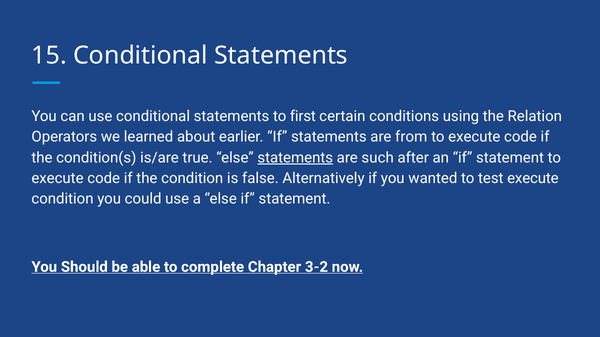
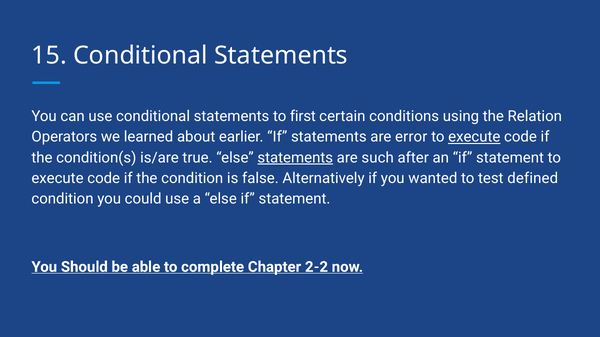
from: from -> error
execute at (474, 137) underline: none -> present
test execute: execute -> defined
3-2: 3-2 -> 2-2
